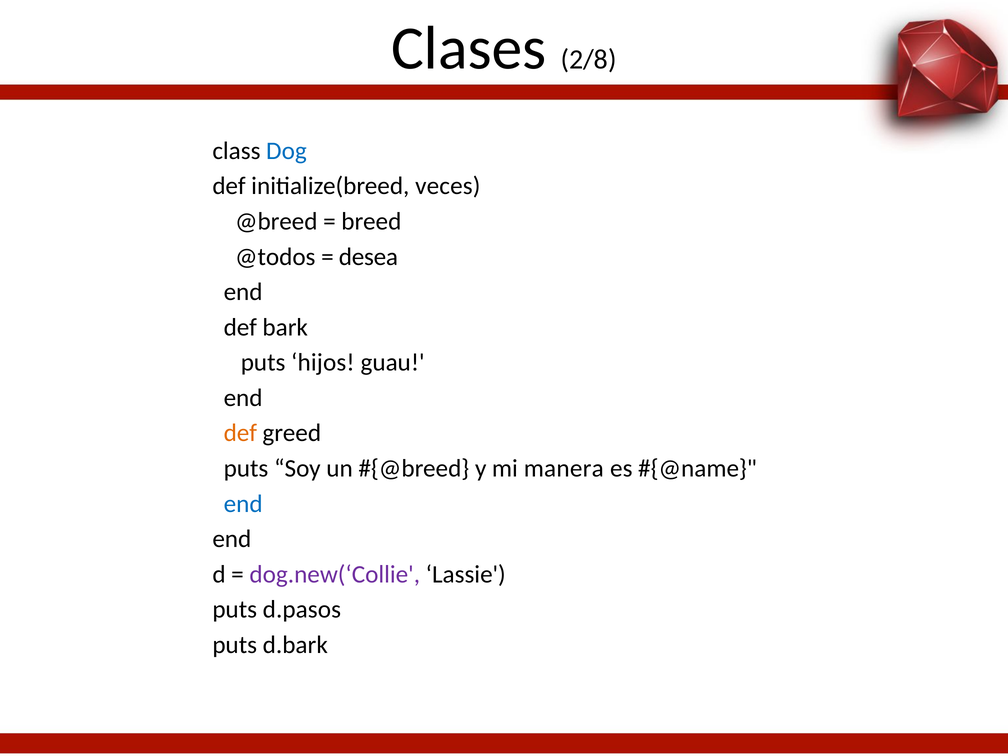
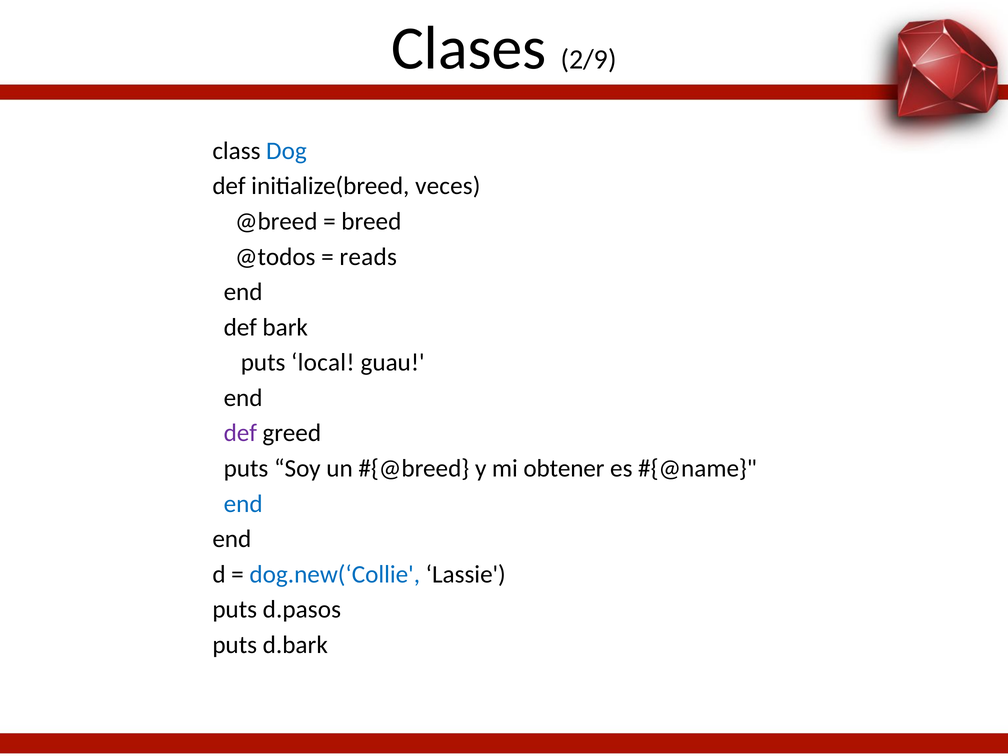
2/8: 2/8 -> 2/9
desea: desea -> reads
hijos: hijos -> local
def at (240, 433) colour: orange -> purple
manera: manera -> obtener
dog.new(‘Collie colour: purple -> blue
